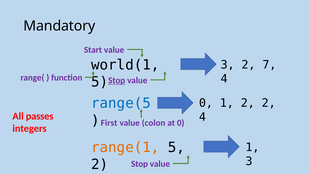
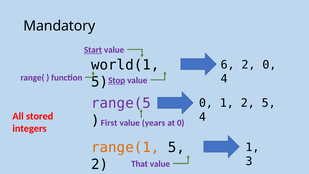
Start underline: none -> present
3 at (228, 65): 3 -> 6
2 7: 7 -> 0
range(5 colour: blue -> purple
2 2: 2 -> 5
passes: passes -> stored
colon: colon -> years
2 Stop: Stop -> That
